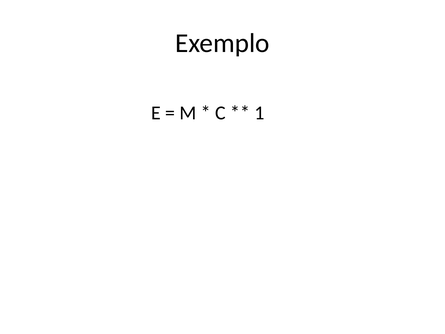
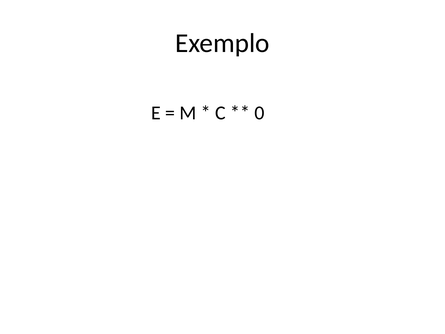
1: 1 -> 0
